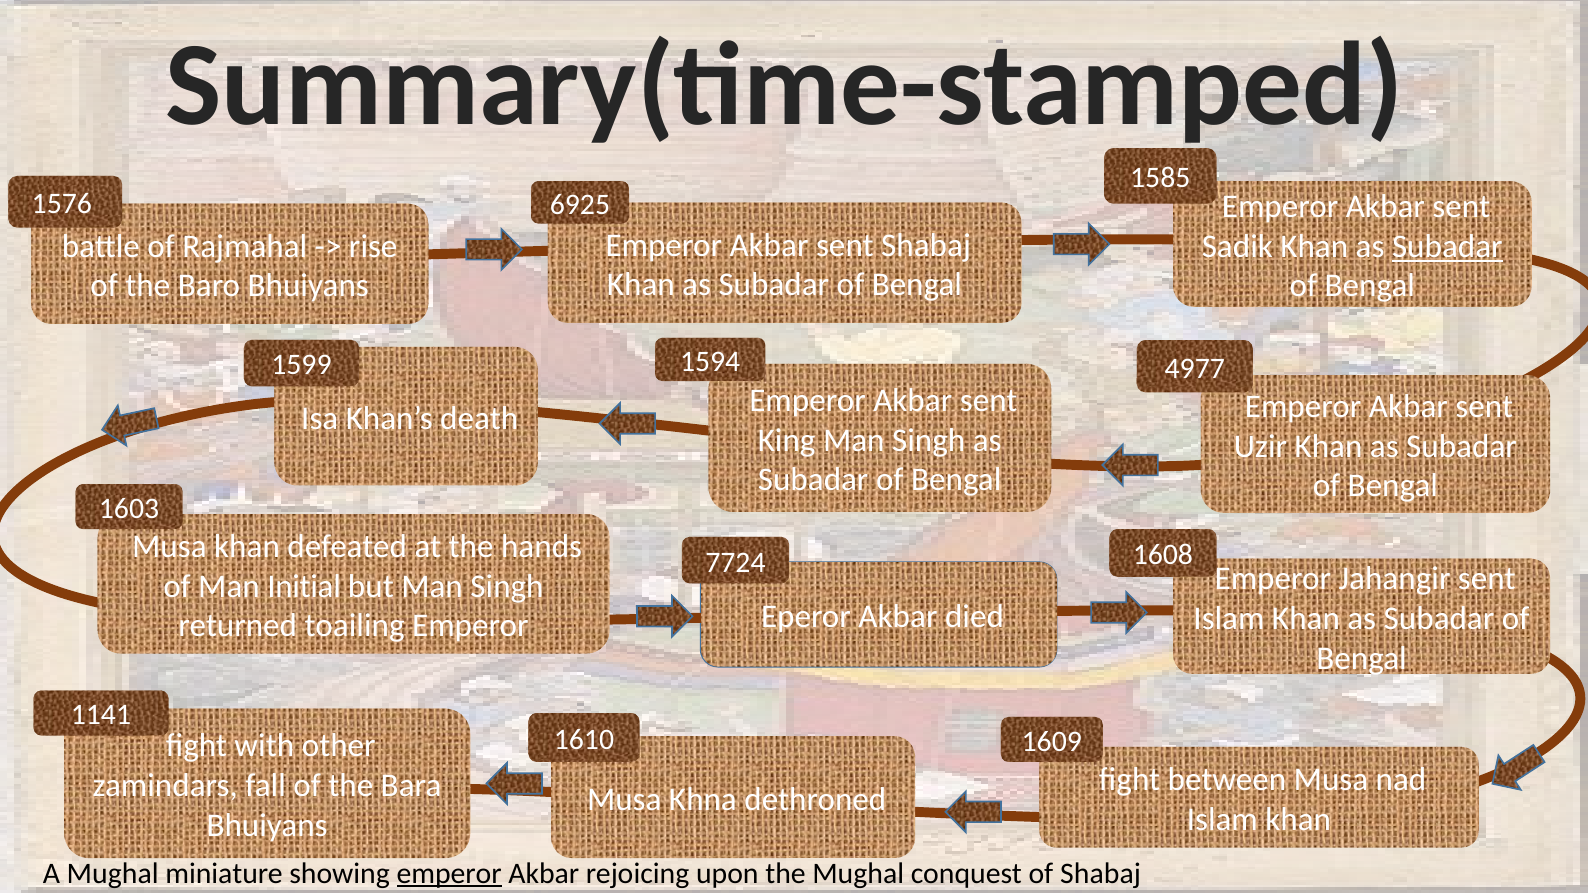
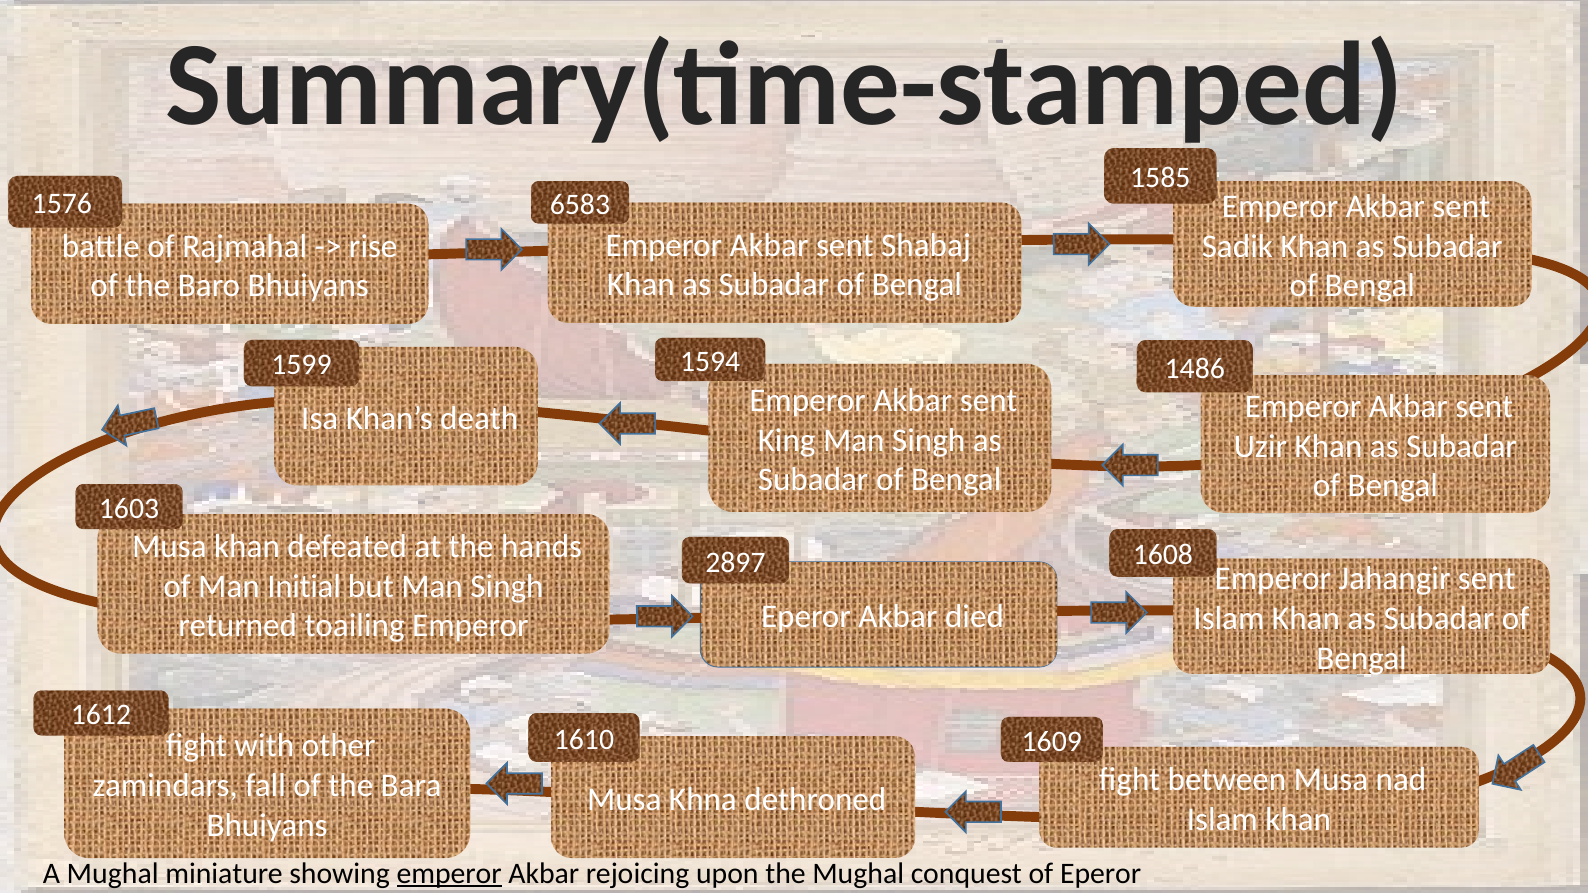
6925: 6925 -> 6583
Subadar at (1447, 246) underline: present -> none
4977: 4977 -> 1486
7724: 7724 -> 2897
1141: 1141 -> 1612
of Shabaj: Shabaj -> Eperor
